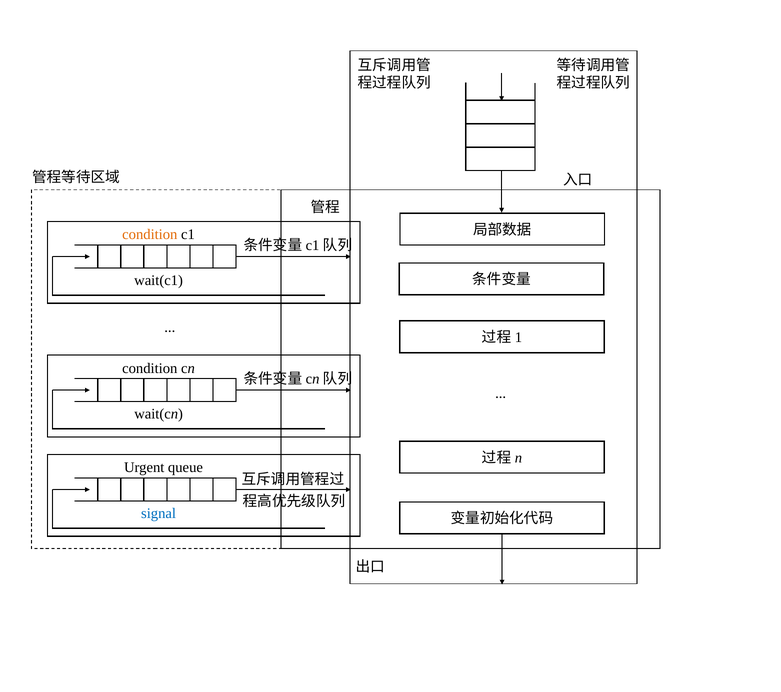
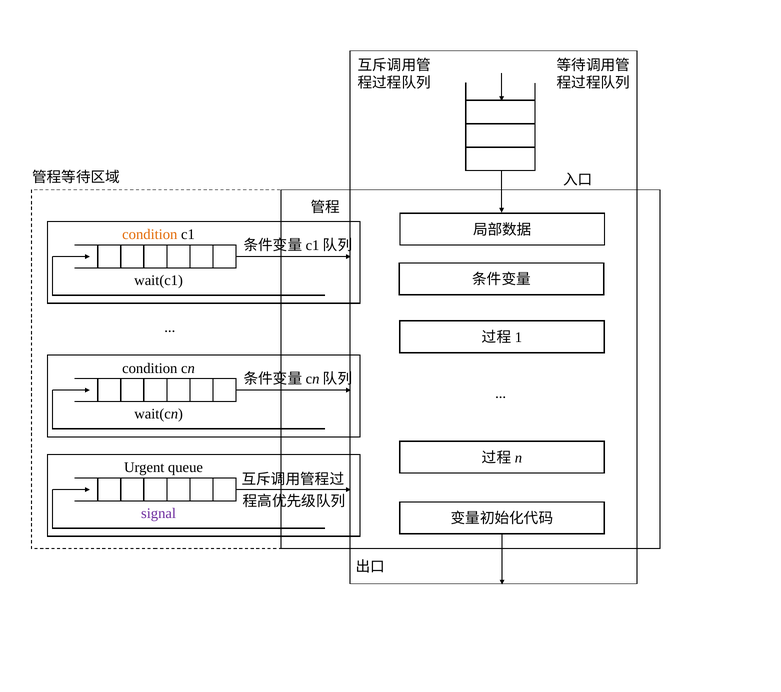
signal colour: blue -> purple
